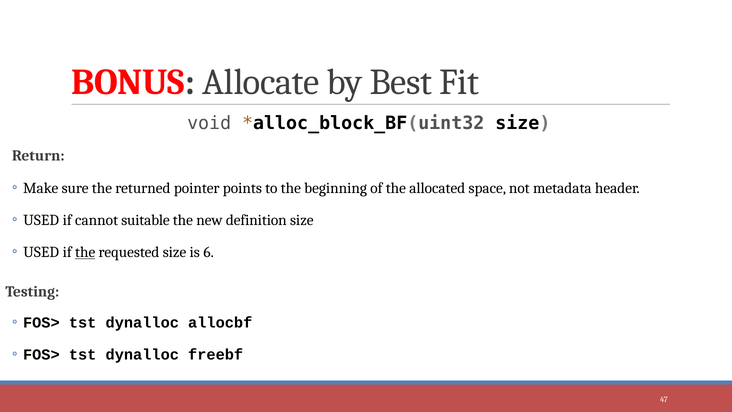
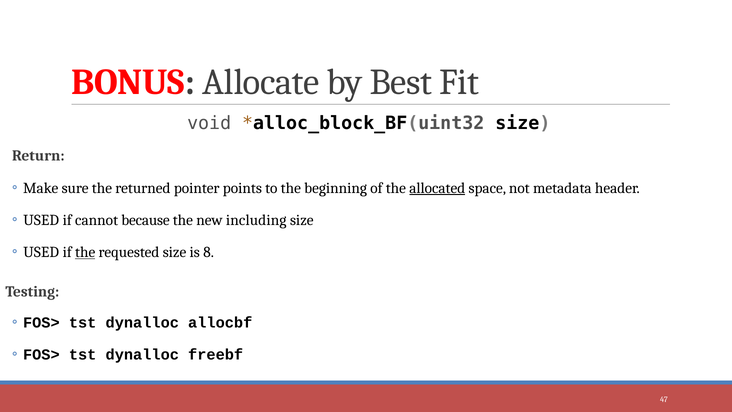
allocated underline: none -> present
suitable: suitable -> because
definition: definition -> including
6: 6 -> 8
